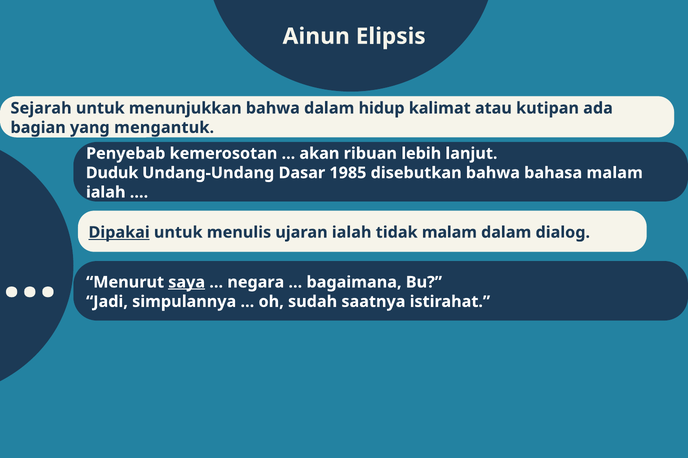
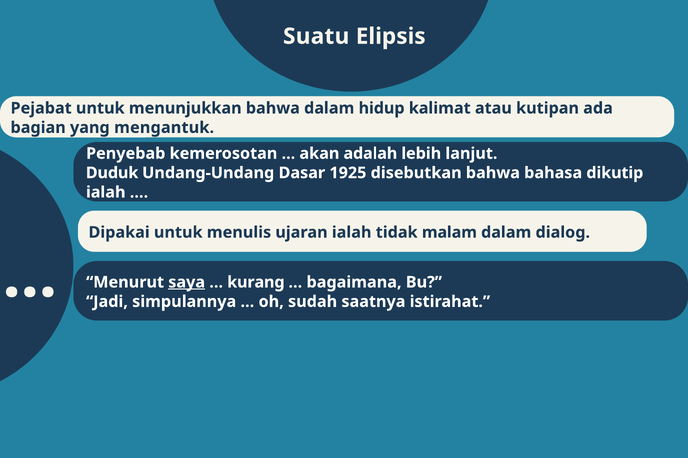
Ainun: Ainun -> Suatu
Sejarah: Sejarah -> Pejabat
ribuan: ribuan -> adalah
1985: 1985 -> 1925
bahasa malam: malam -> dikutip
Dipakai underline: present -> none
negara: negara -> kurang
